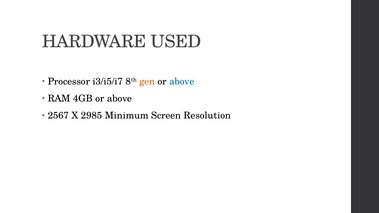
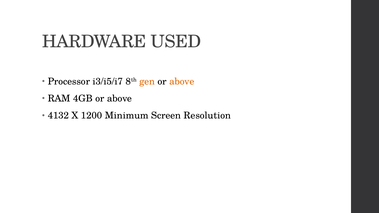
above at (182, 81) colour: blue -> orange
2567: 2567 -> 4132
2985: 2985 -> 1200
